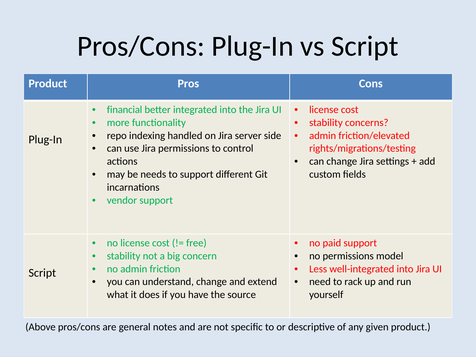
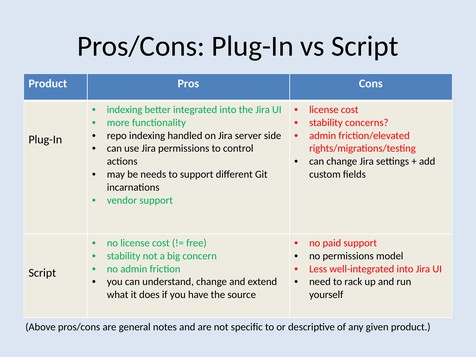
financial at (125, 110): financial -> indexing
